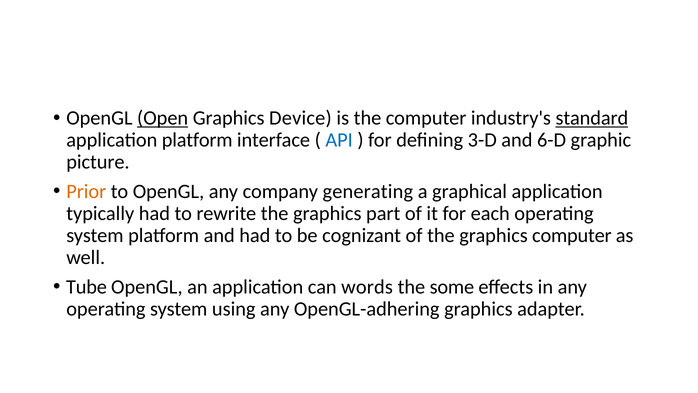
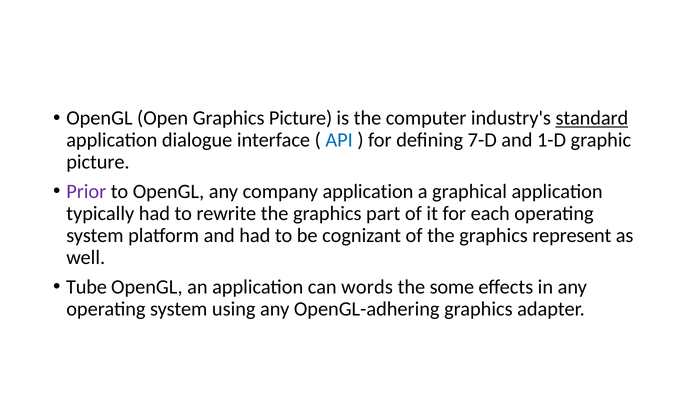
Open underline: present -> none
Graphics Device: Device -> Picture
application platform: platform -> dialogue
3-D: 3-D -> 7-D
6-D: 6-D -> 1-D
Prior colour: orange -> purple
company generating: generating -> application
graphics computer: computer -> represent
